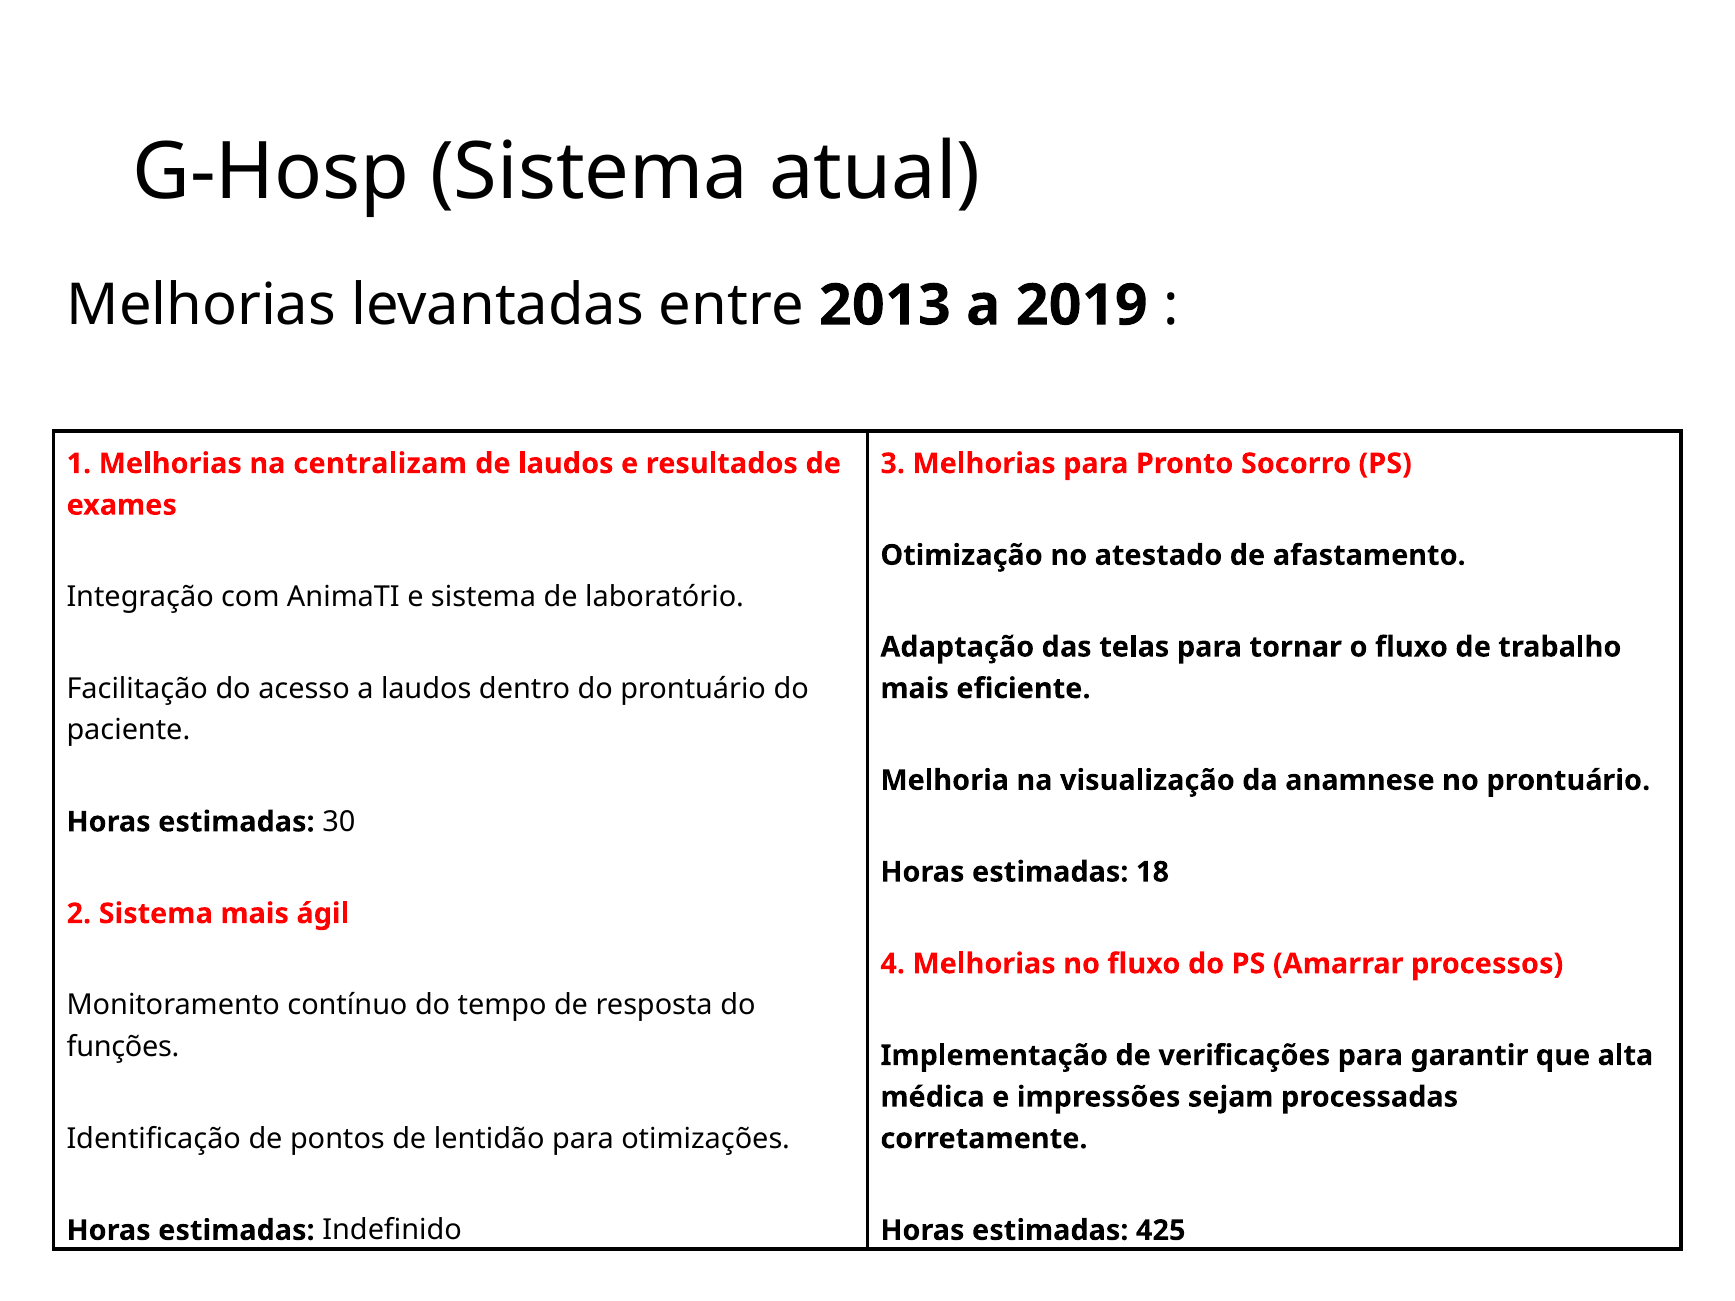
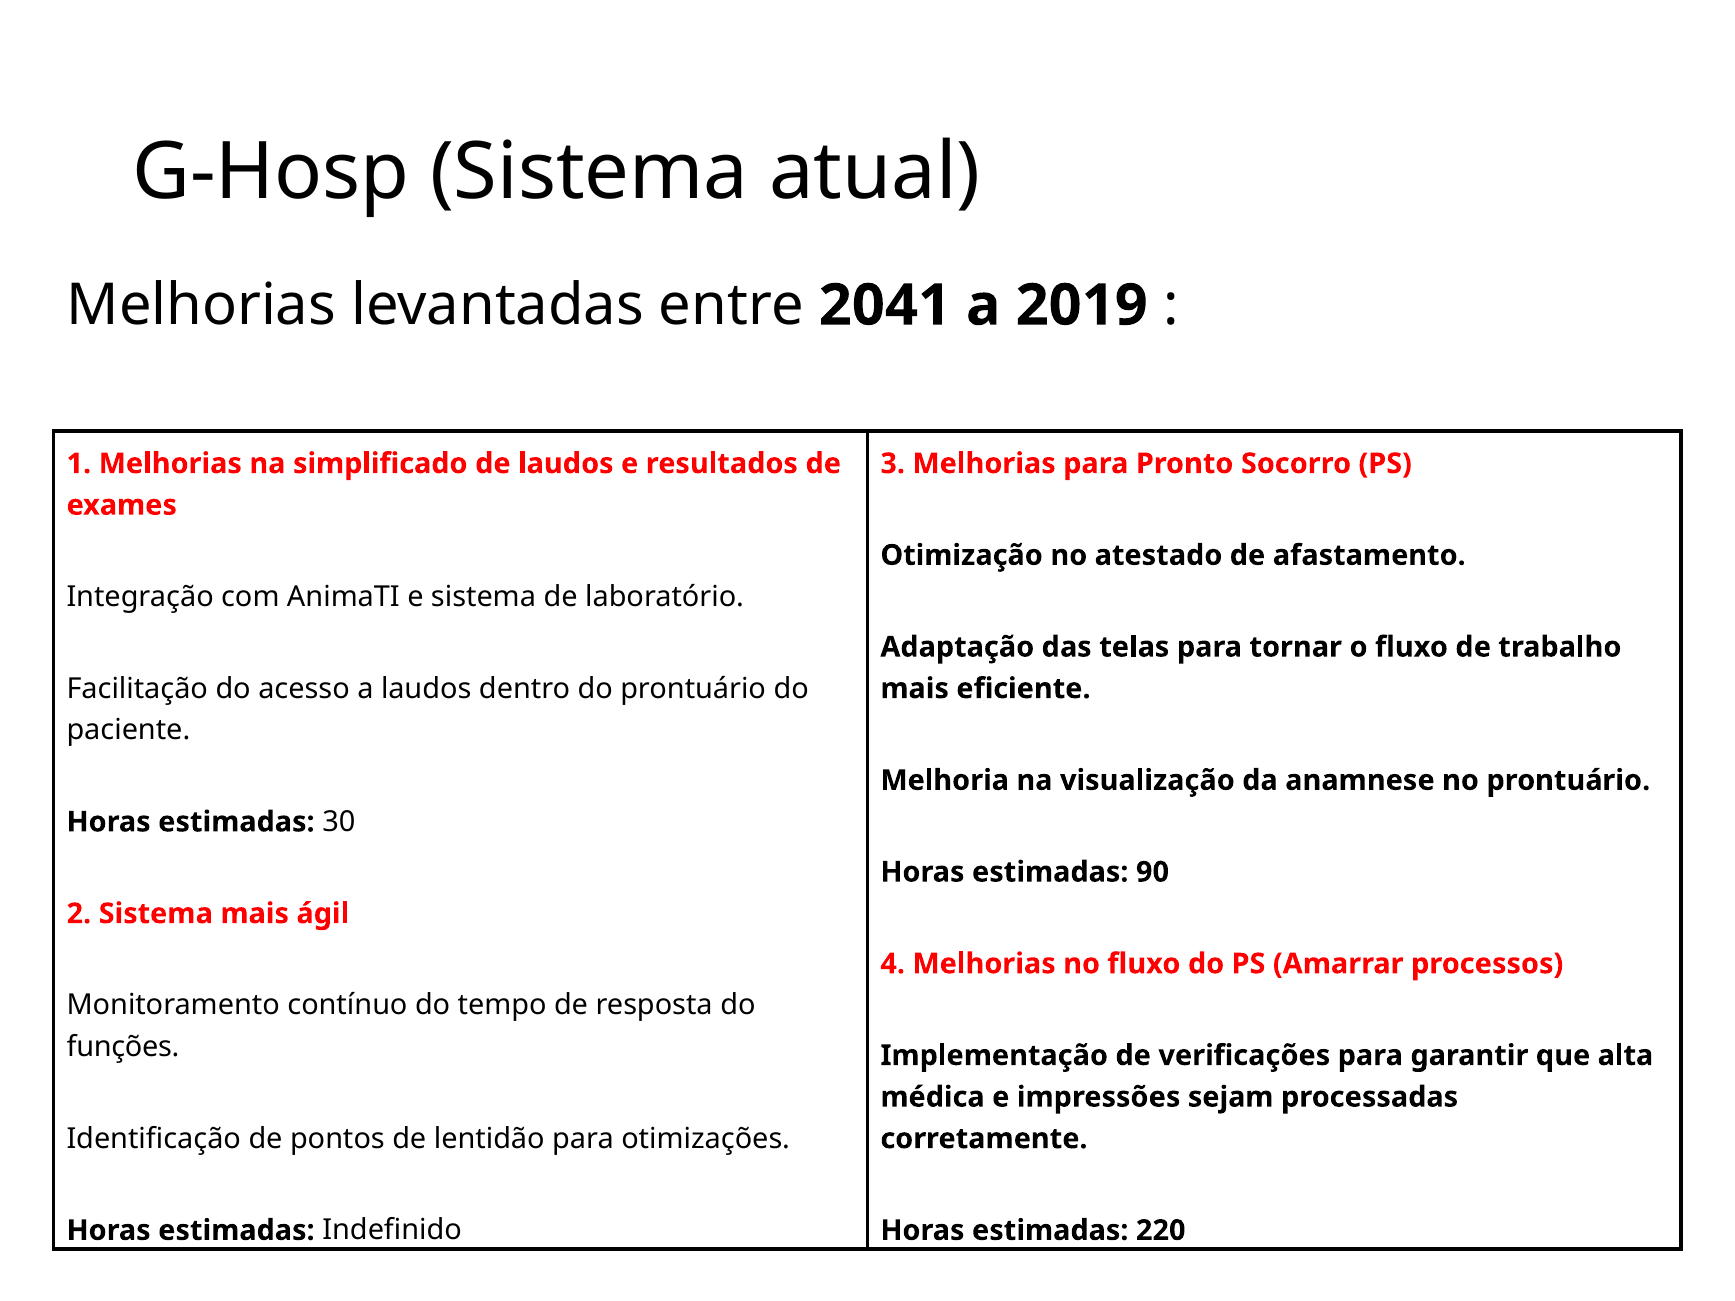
2013: 2013 -> 2041
centralizam: centralizam -> simplificado
18: 18 -> 90
425: 425 -> 220
